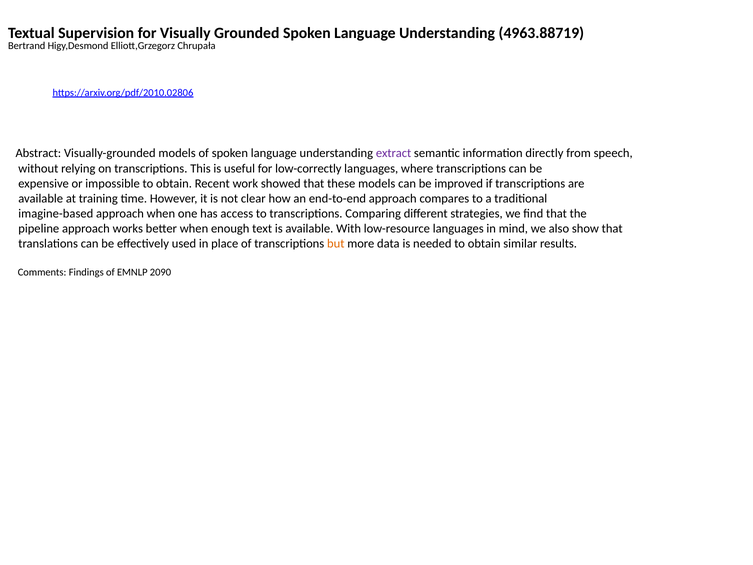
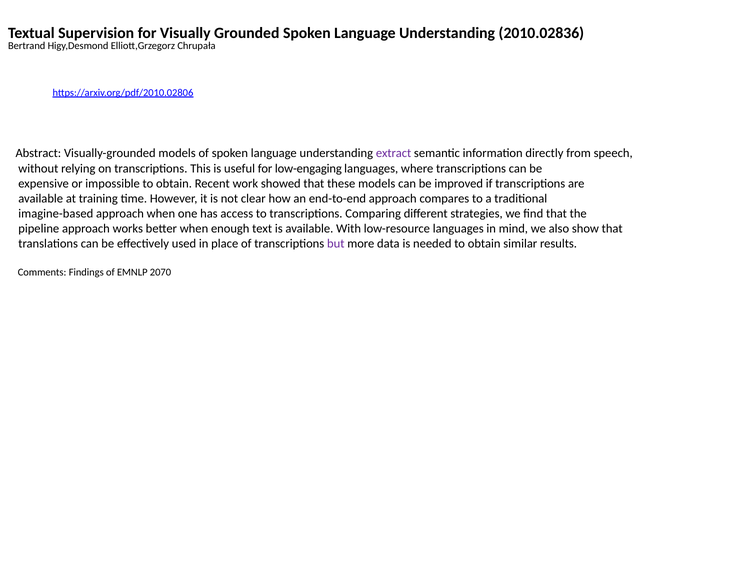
4963.88719: 4963.88719 -> 2010.02836
low-correctly: low-correctly -> low-engaging
but colour: orange -> purple
2090: 2090 -> 2070
